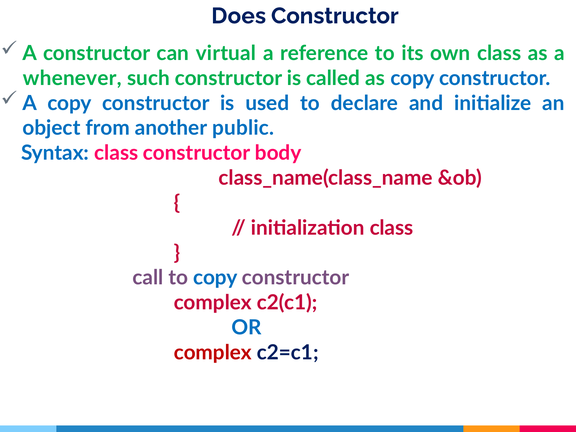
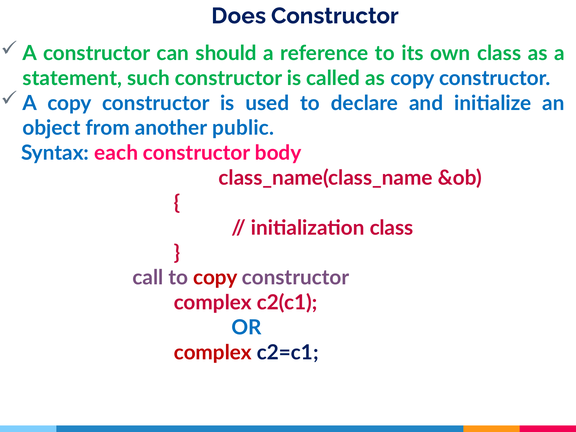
virtual: virtual -> should
whenever: whenever -> statement
Syntax class: class -> each
copy at (215, 278) colour: blue -> red
